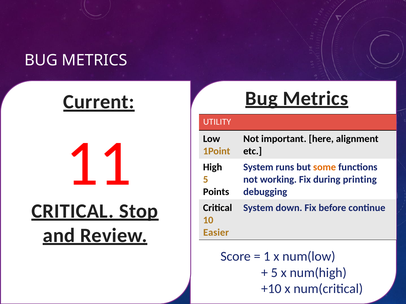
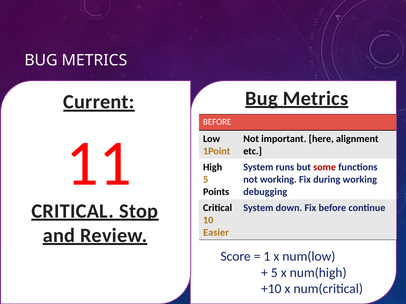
UTILITY at (217, 122): UTILITY -> BEFORE
some colour: orange -> red
during printing: printing -> working
